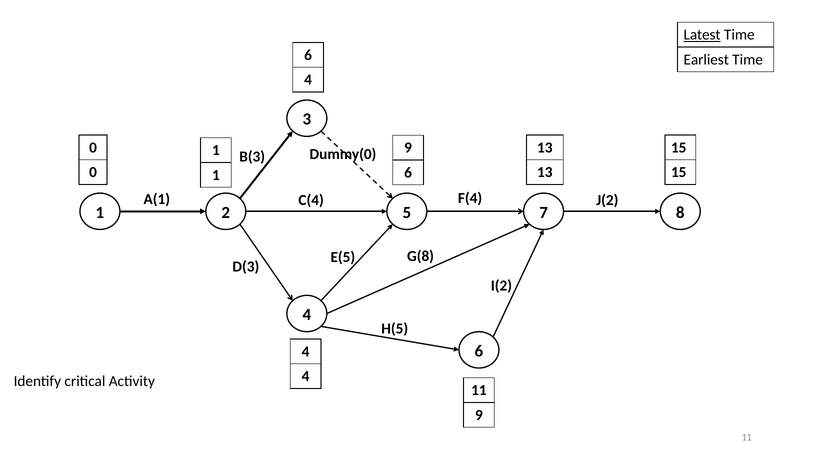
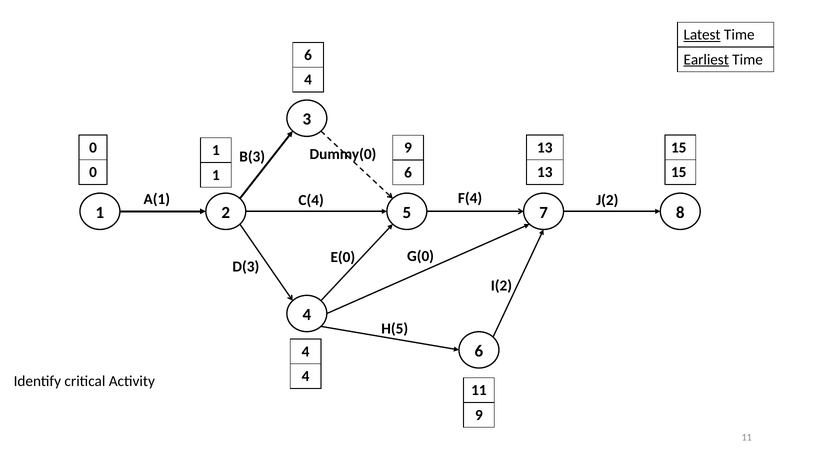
Earliest underline: none -> present
G(8: G(8 -> G(0
E(5: E(5 -> E(0
